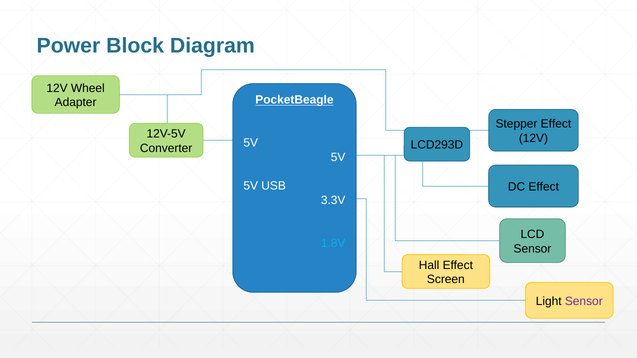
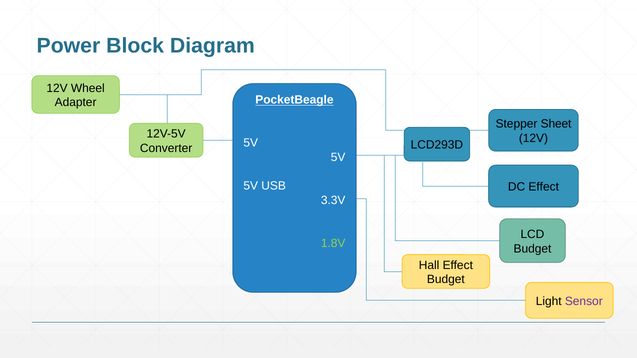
Stepper Effect: Effect -> Sheet
1.8V colour: light blue -> light green
Sensor at (532, 249): Sensor -> Budget
Screen at (446, 280): Screen -> Budget
